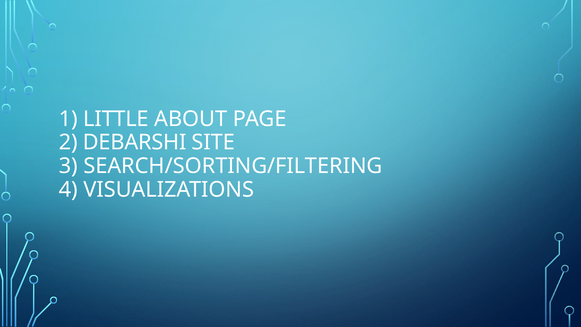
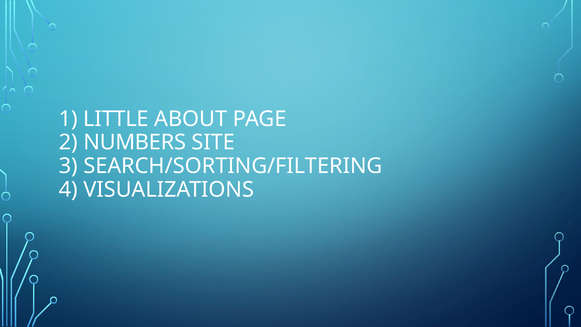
DEBARSHI: DEBARSHI -> NUMBERS
